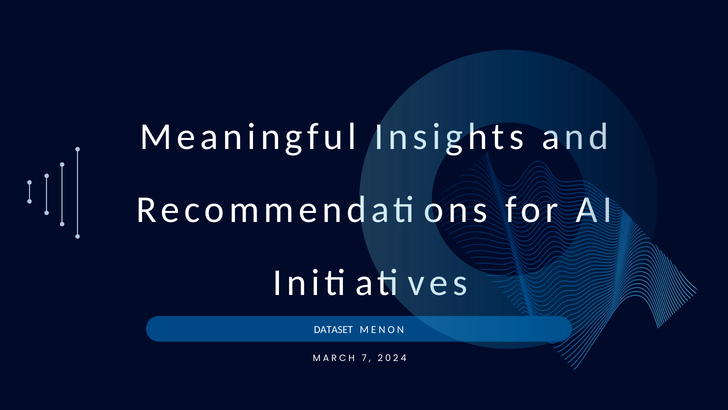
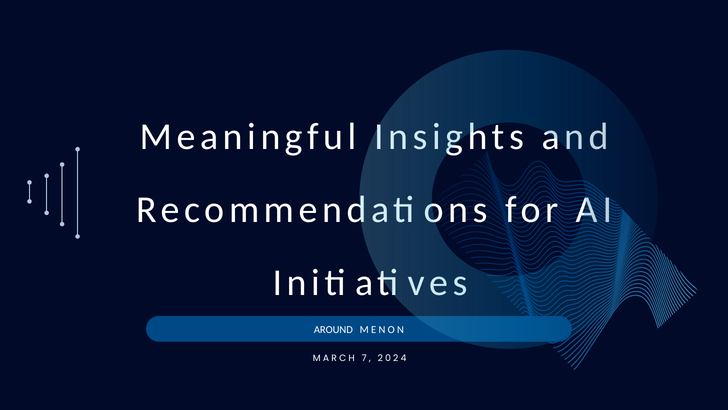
DATASET: DATASET -> AROUND
